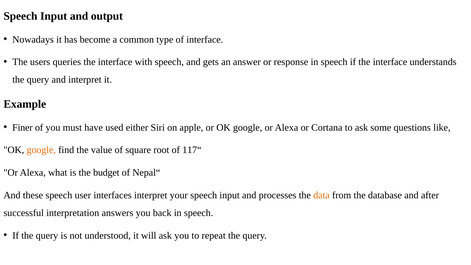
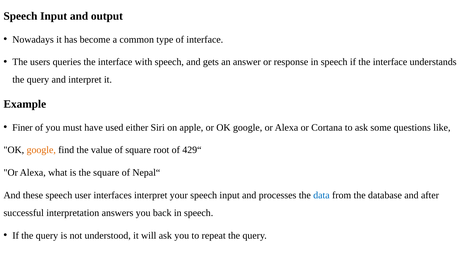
117“: 117“ -> 429“
the budget: budget -> square
data colour: orange -> blue
